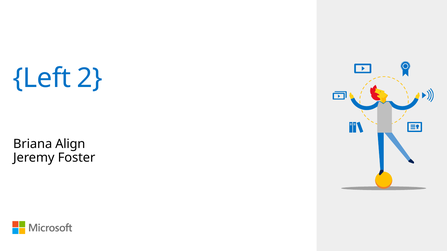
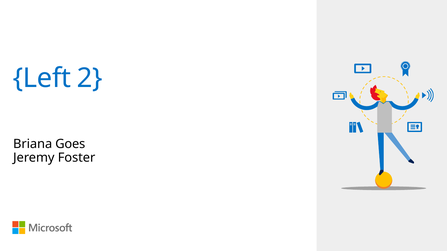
Align: Align -> Goes
